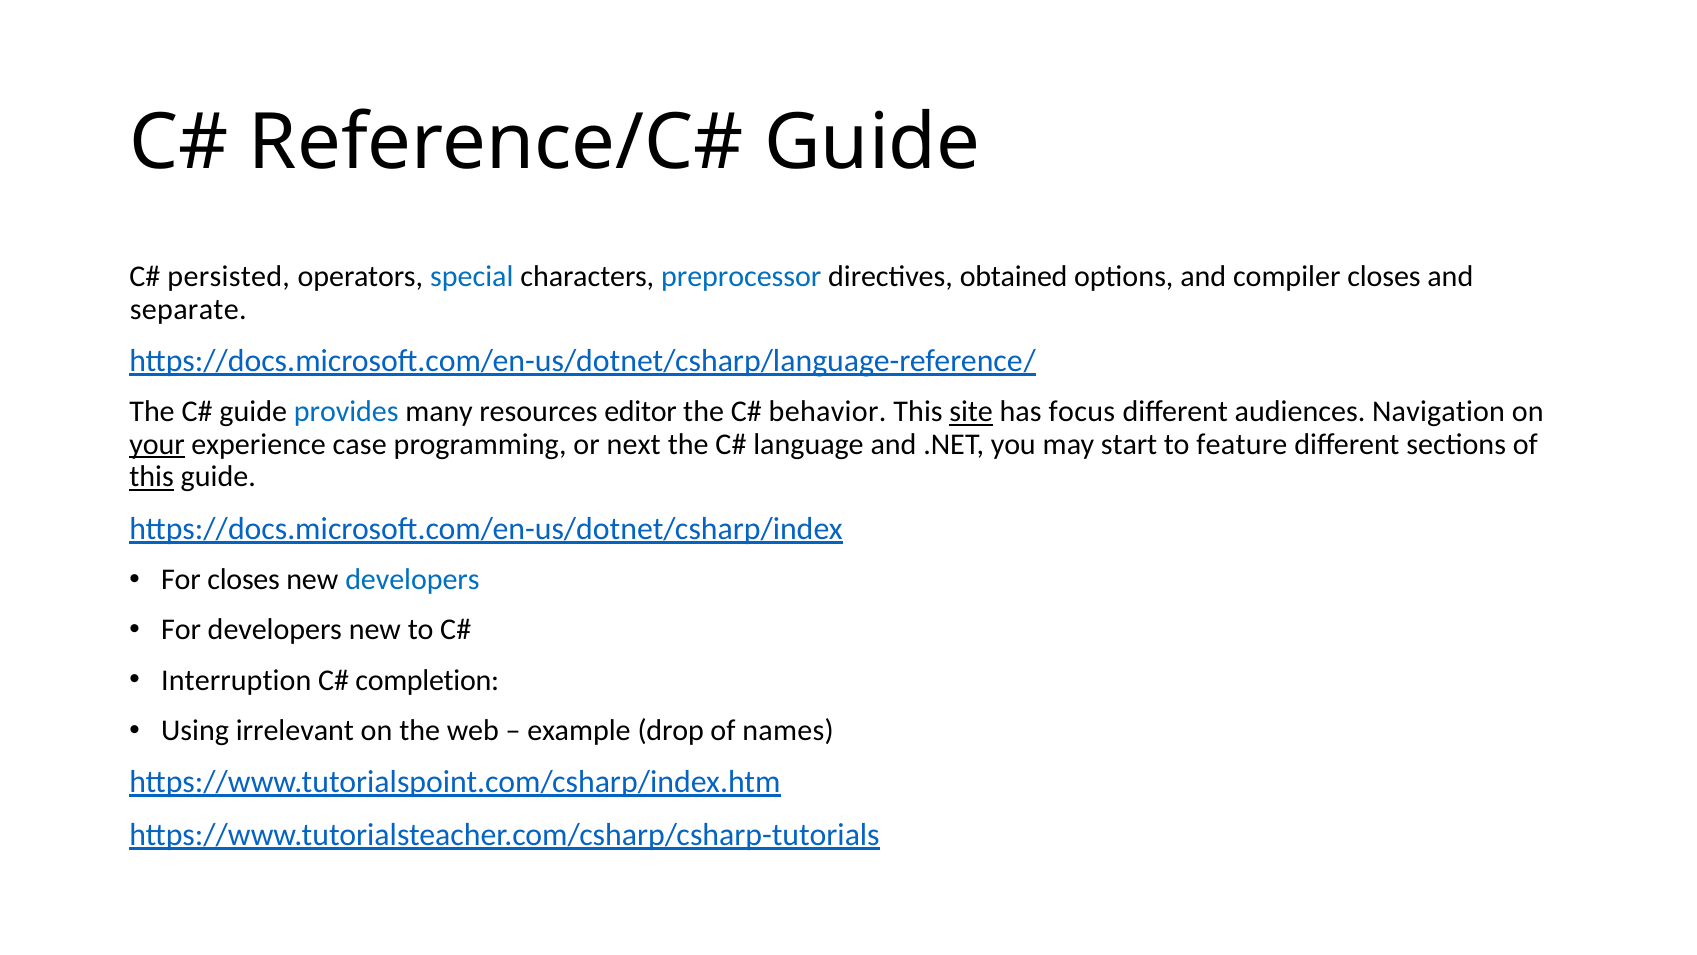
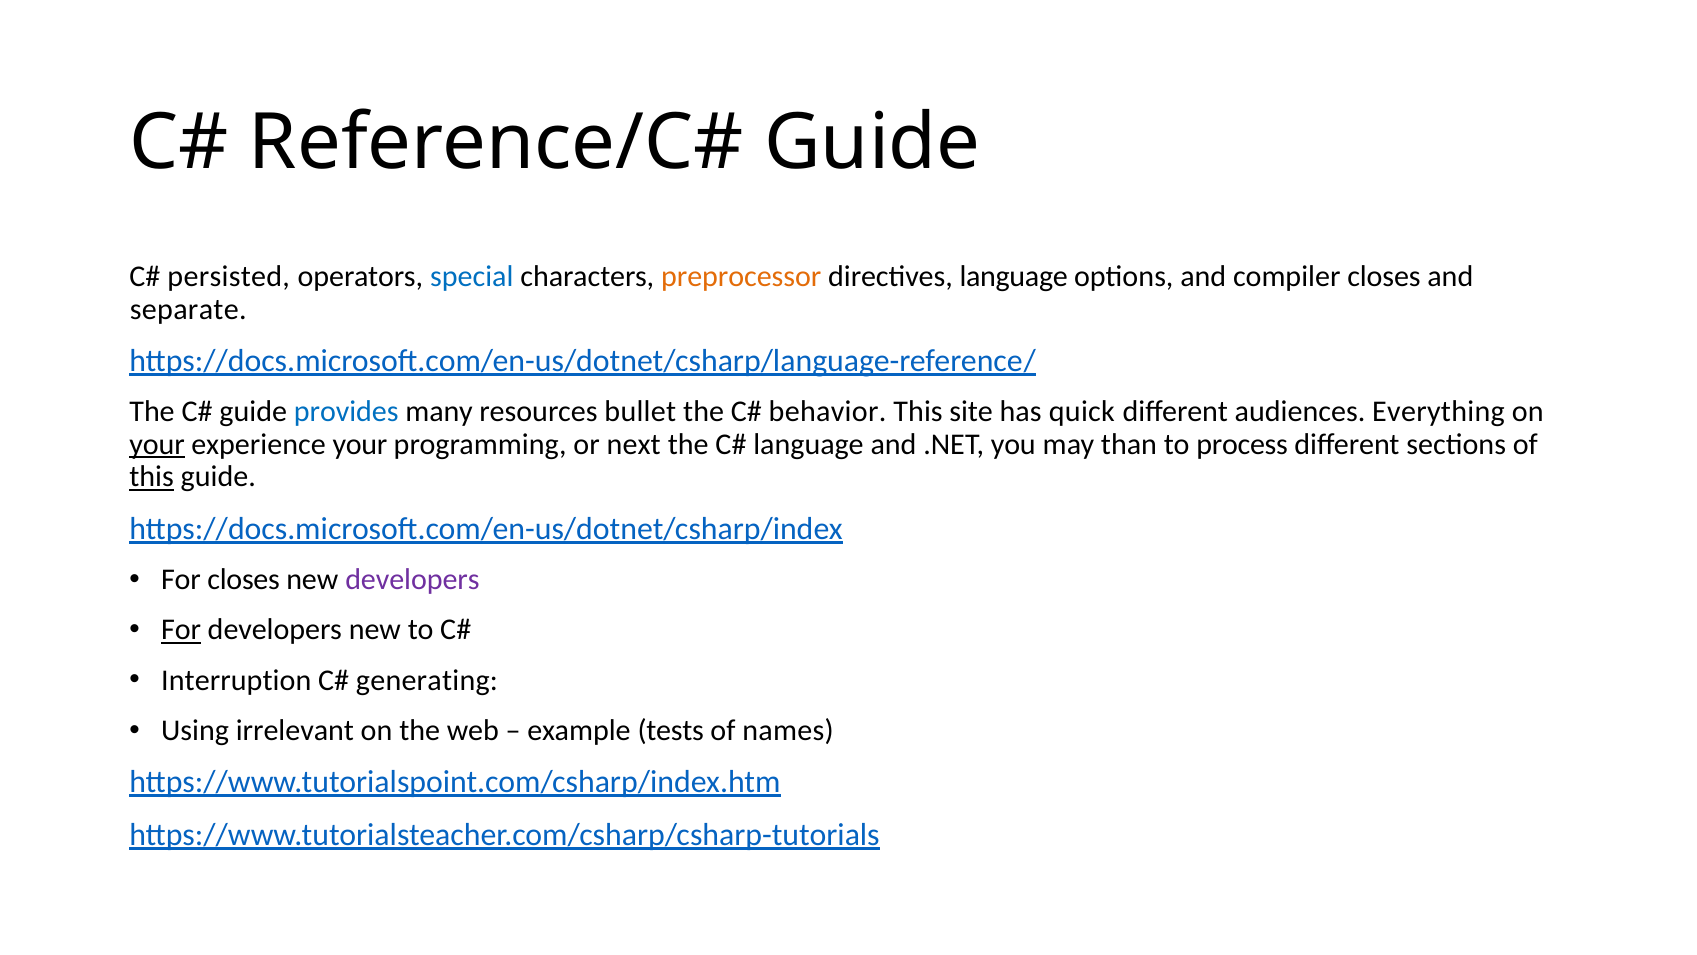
preprocessor colour: blue -> orange
directives obtained: obtained -> language
editor: editor -> bullet
site underline: present -> none
focus: focus -> quick
Navigation: Navigation -> Everything
experience case: case -> your
start: start -> than
feature: feature -> process
developers at (412, 580) colour: blue -> purple
For at (181, 630) underline: none -> present
completion: completion -> generating
drop: drop -> tests
